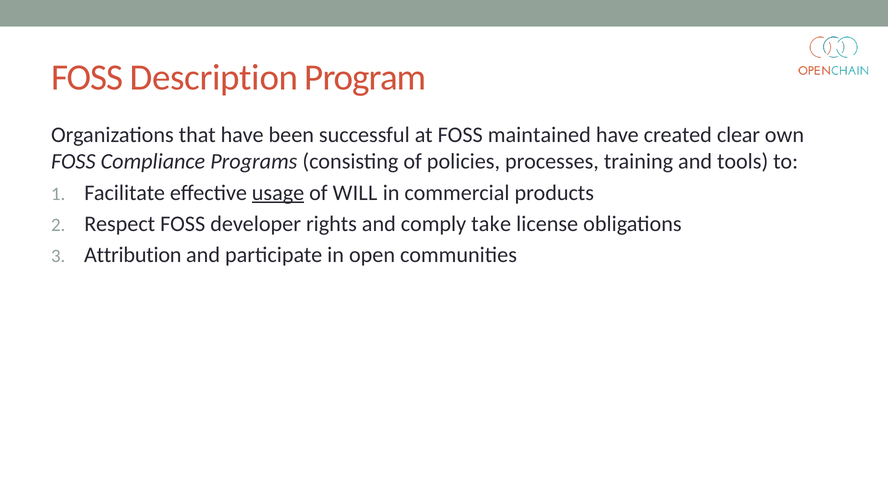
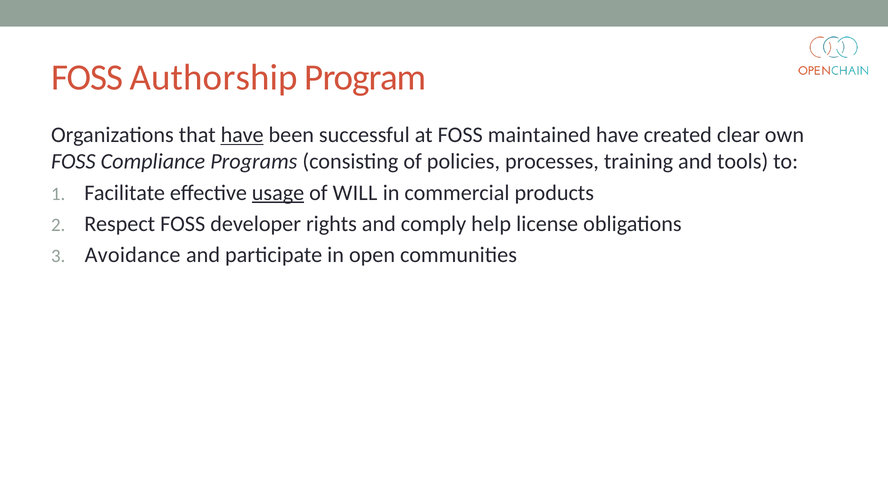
Description: Description -> Authorship
have at (242, 135) underline: none -> present
take: take -> help
Attribution: Attribution -> Avoidance
